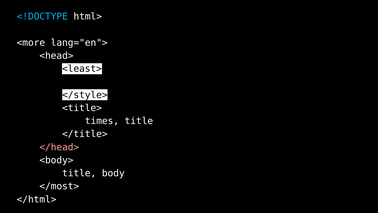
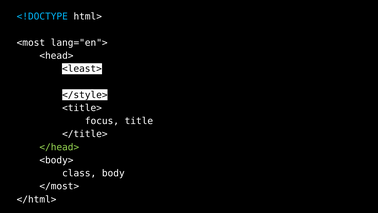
<more: <more -> <most
times: times -> focus
</head> colour: pink -> light green
title at (79, 173): title -> class
